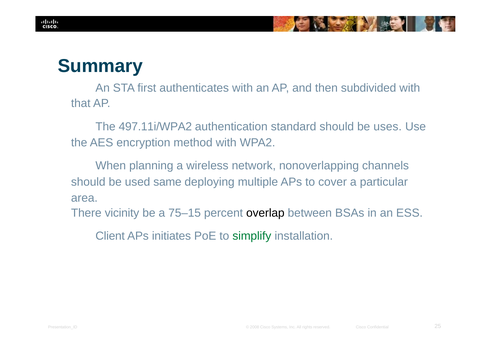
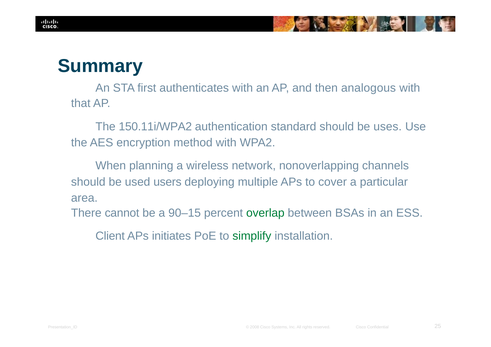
subdivided: subdivided -> analogous
497.11i/WPA2: 497.11i/WPA2 -> 150.11i/WPA2
same: same -> users
vicinity: vicinity -> cannot
75–15: 75–15 -> 90–15
overlap colour: black -> green
